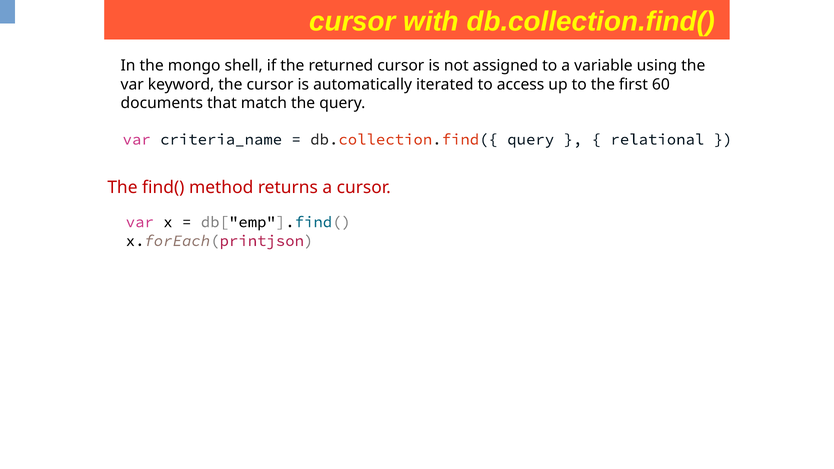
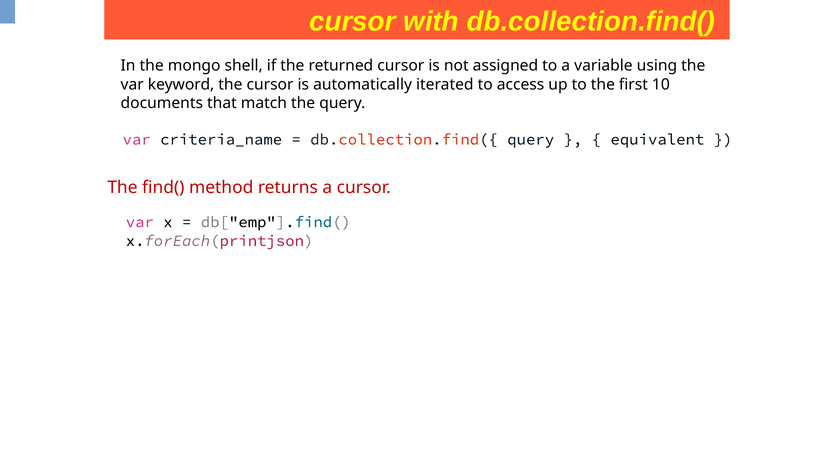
60: 60 -> 10
relational: relational -> equivalent
